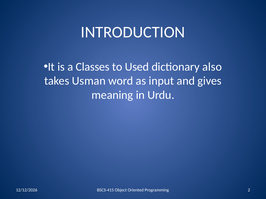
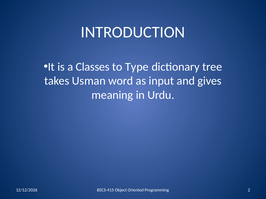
Used: Used -> Type
also: also -> tree
